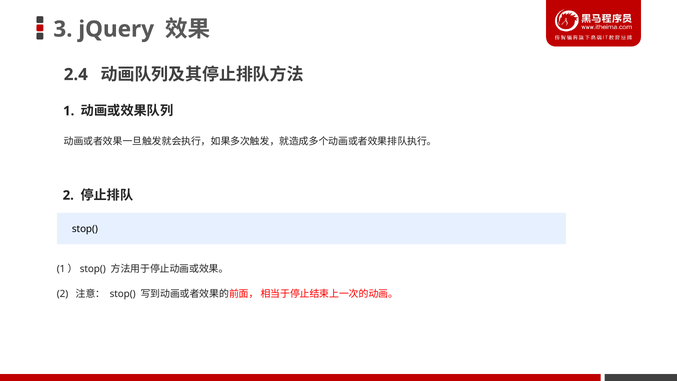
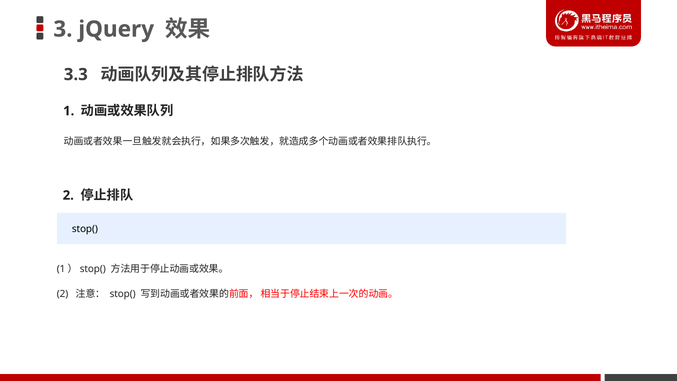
2.4: 2.4 -> 3.3
